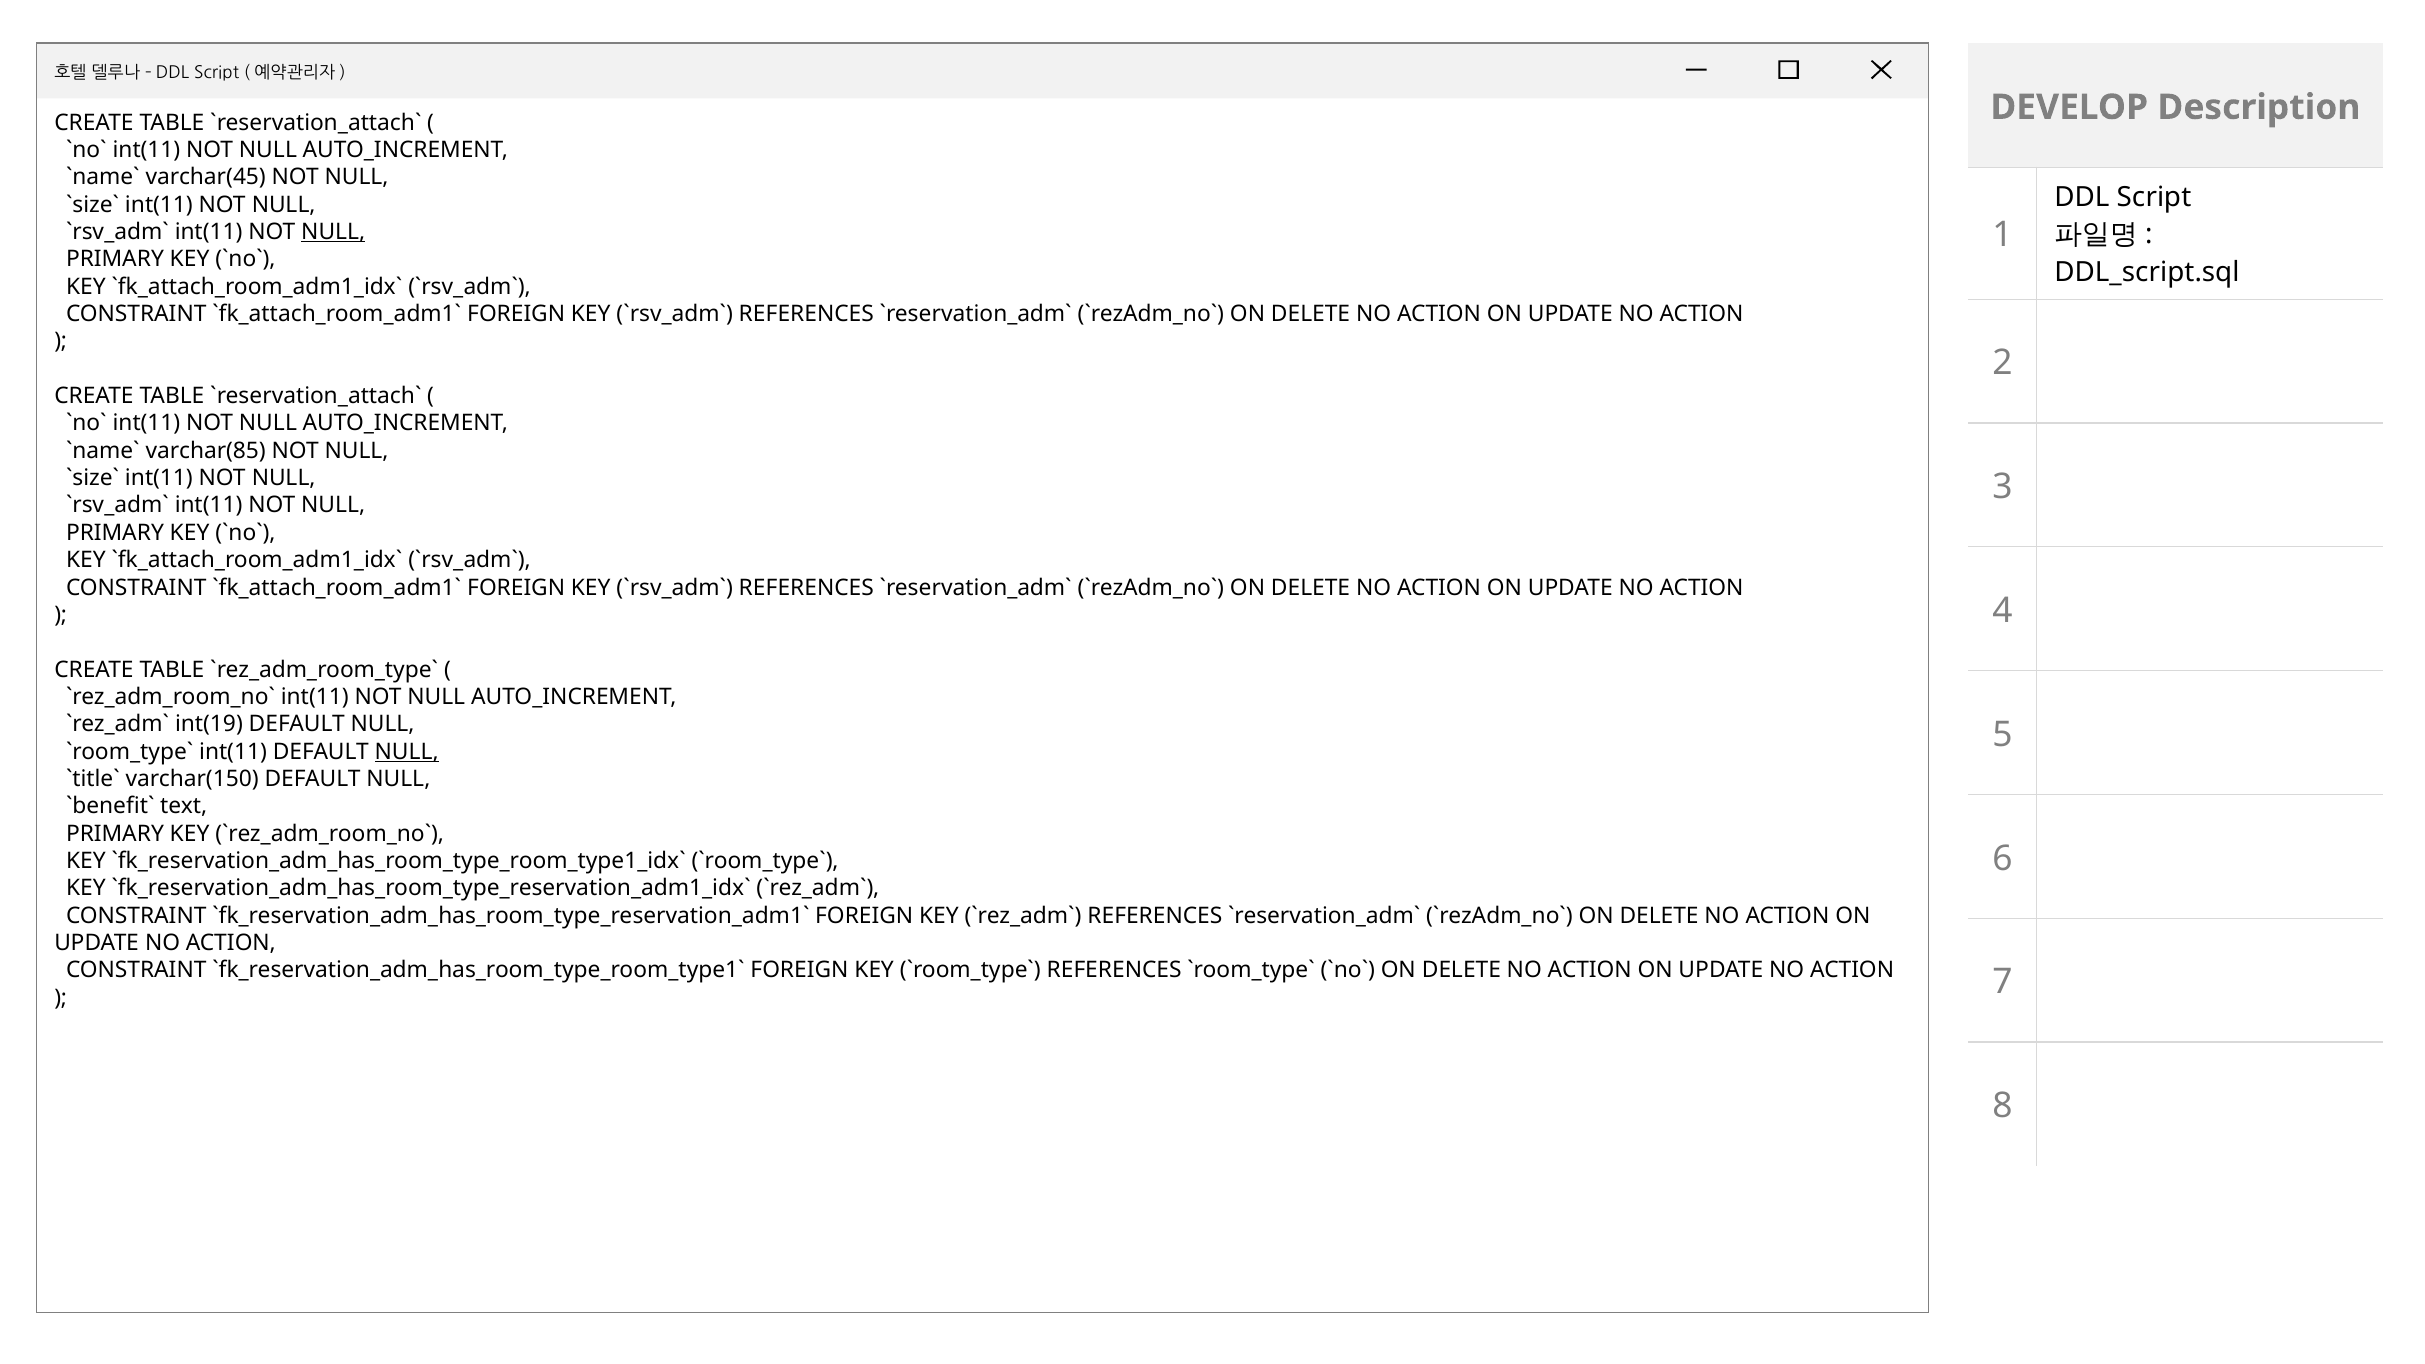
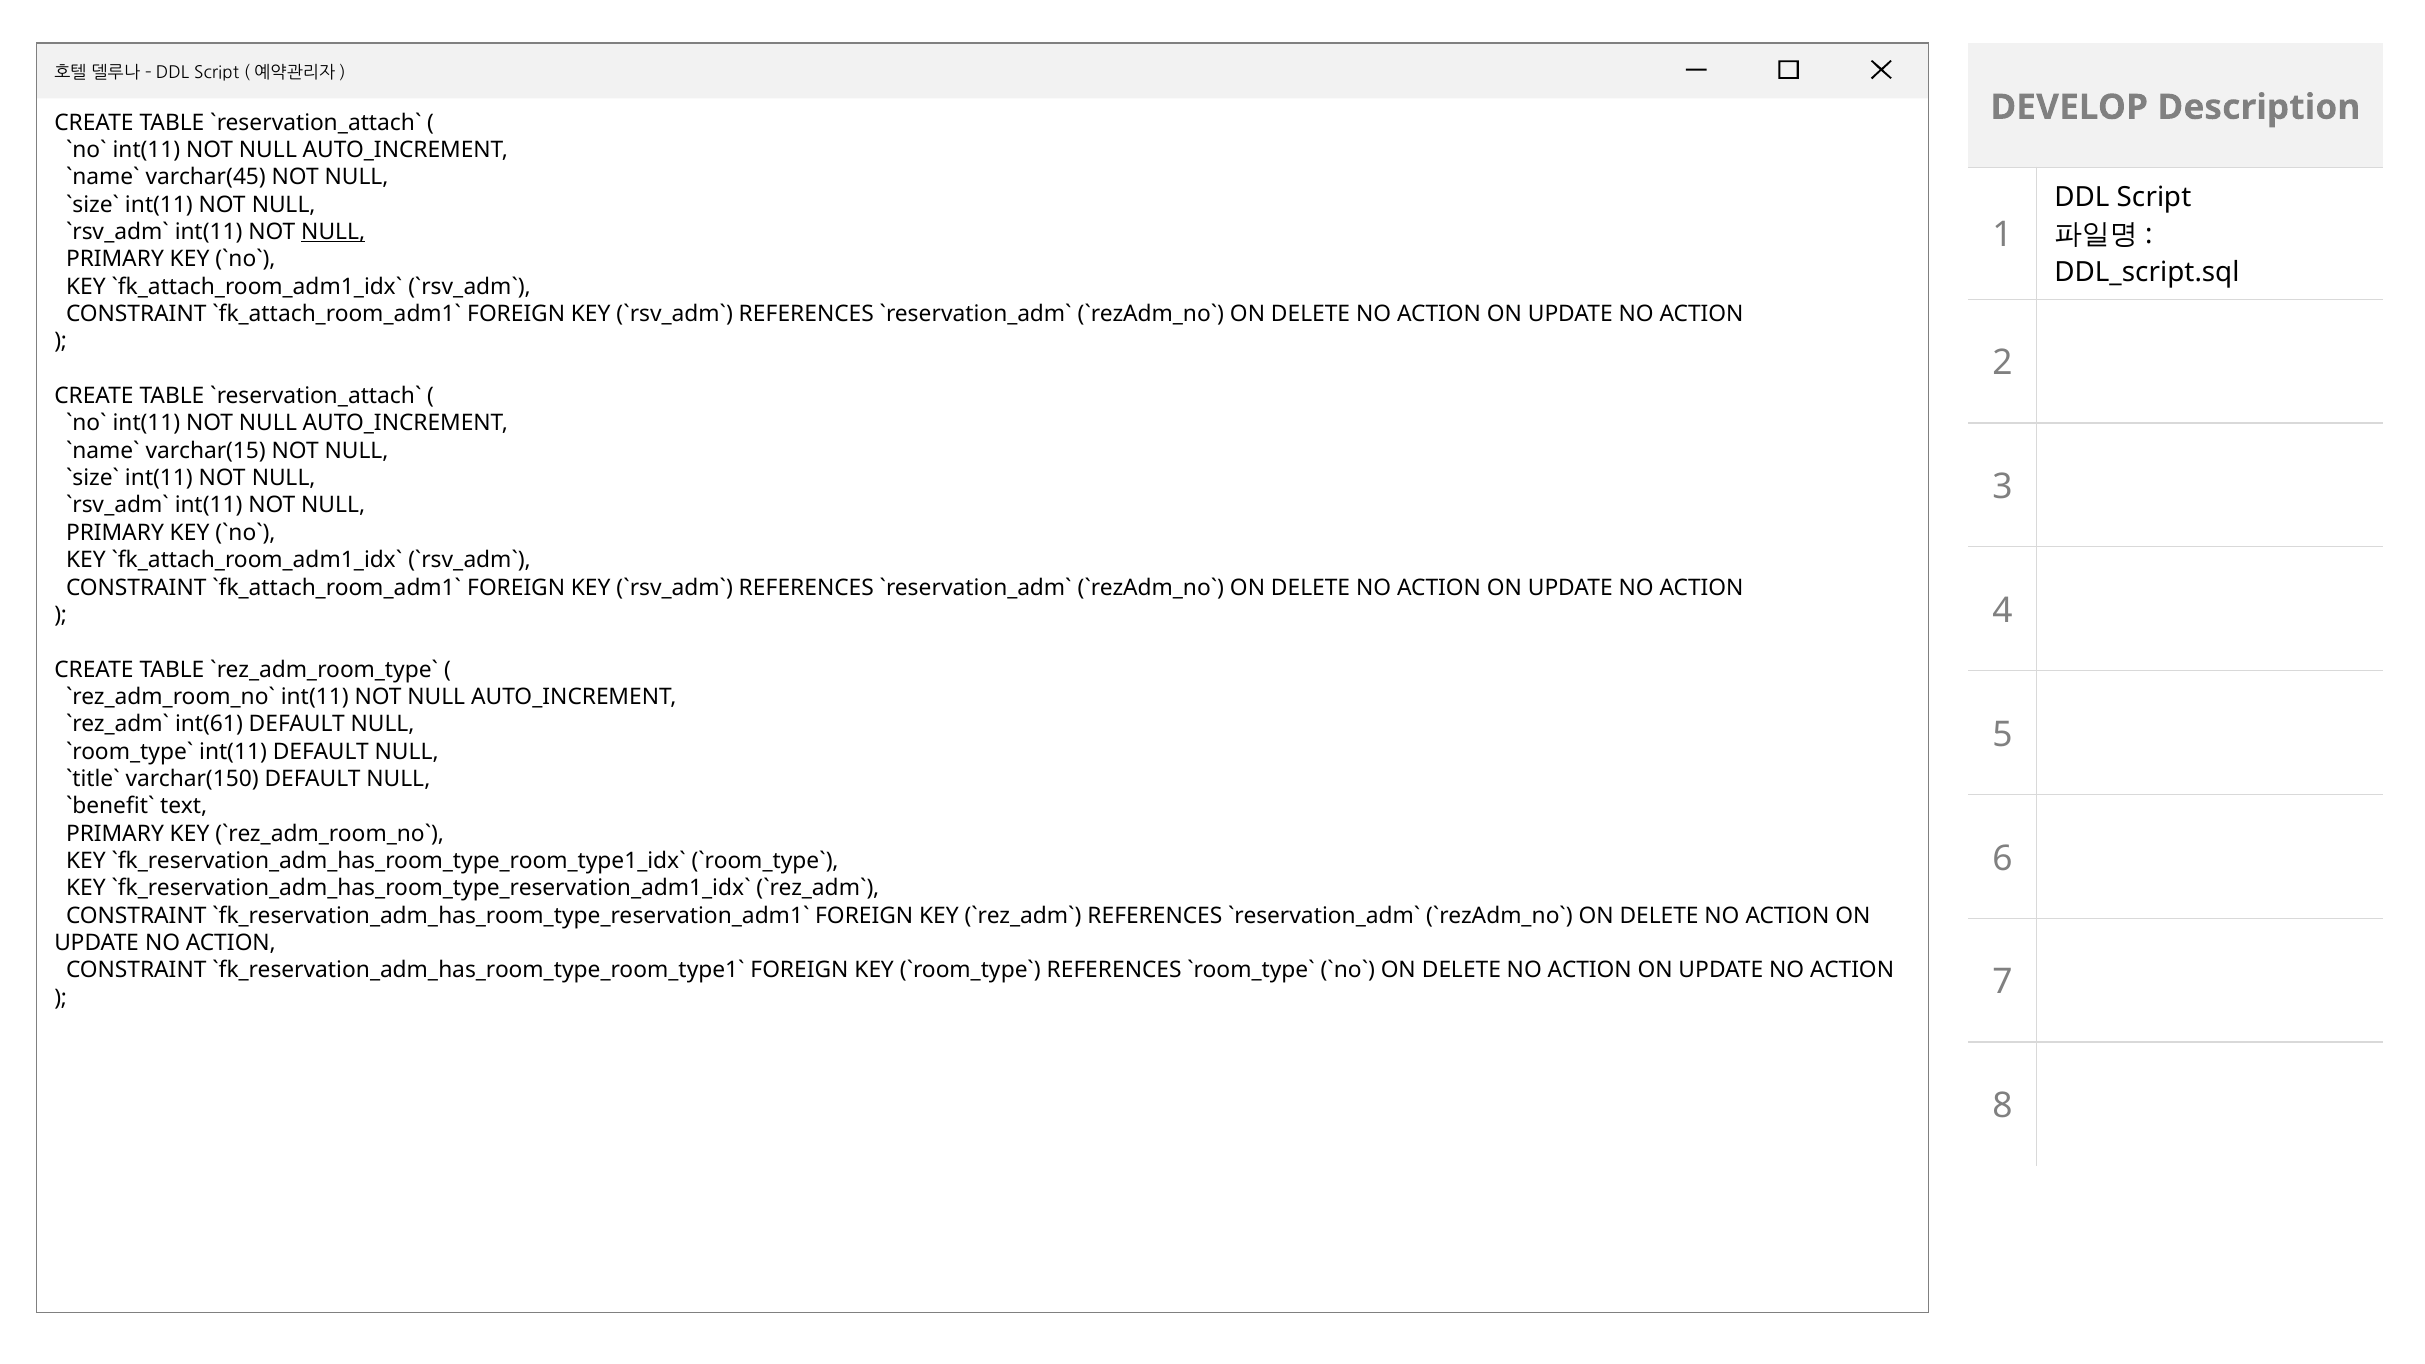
varchar(85: varchar(85 -> varchar(15
int(19: int(19 -> int(61
NULL at (407, 752) underline: present -> none
